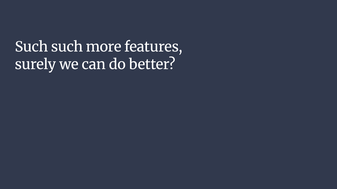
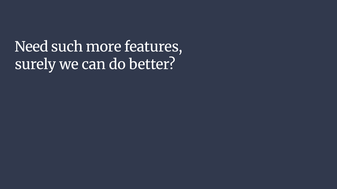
Such at (31, 47): Such -> Need
